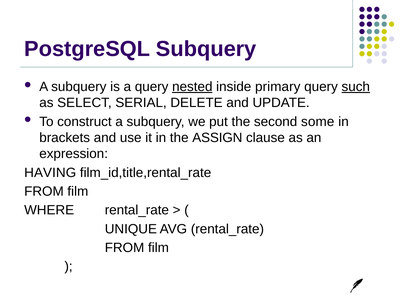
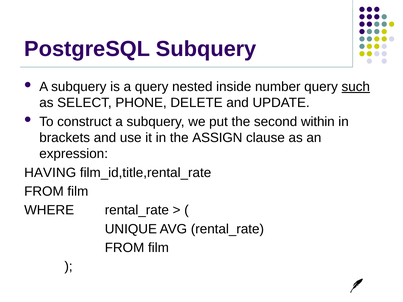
nested underline: present -> none
primary: primary -> number
SERIAL: SERIAL -> PHONE
some: some -> within
